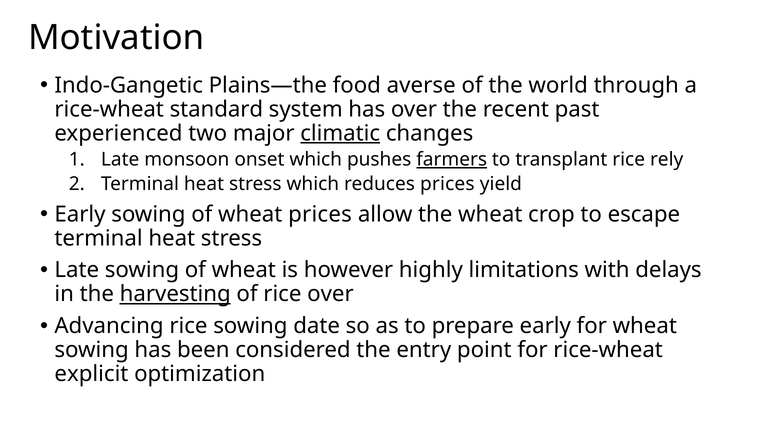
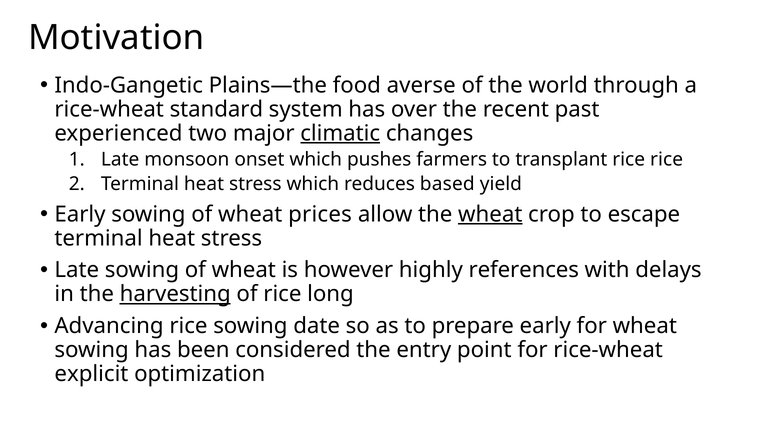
farmers underline: present -> none
rice rely: rely -> rice
reduces prices: prices -> based
wheat at (490, 214) underline: none -> present
limitations: limitations -> references
rice over: over -> long
